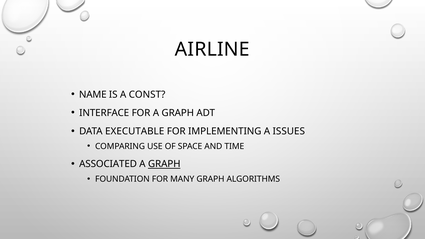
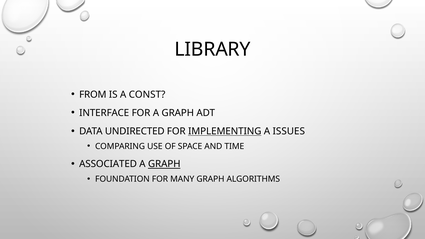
AIRLINE: AIRLINE -> LIBRARY
NAME: NAME -> FROM
EXECUTABLE: EXECUTABLE -> UNDIRECTED
IMPLEMENTING underline: none -> present
